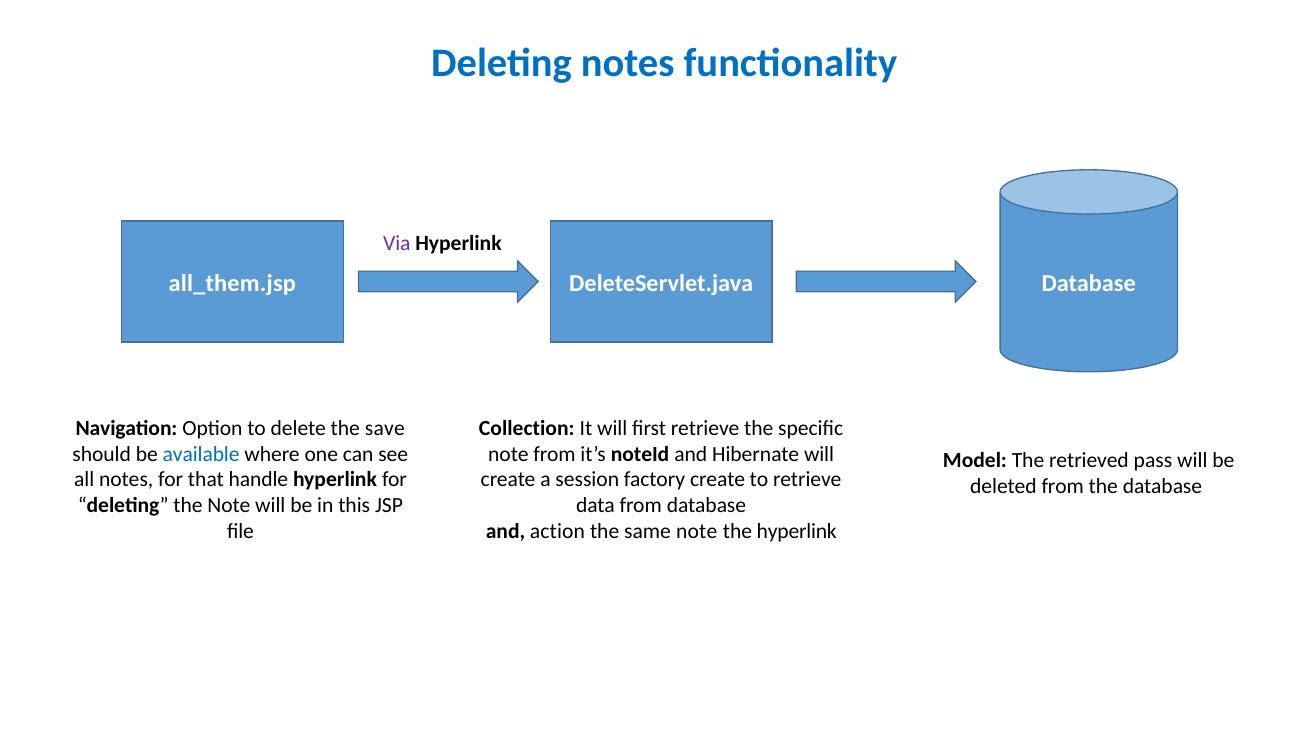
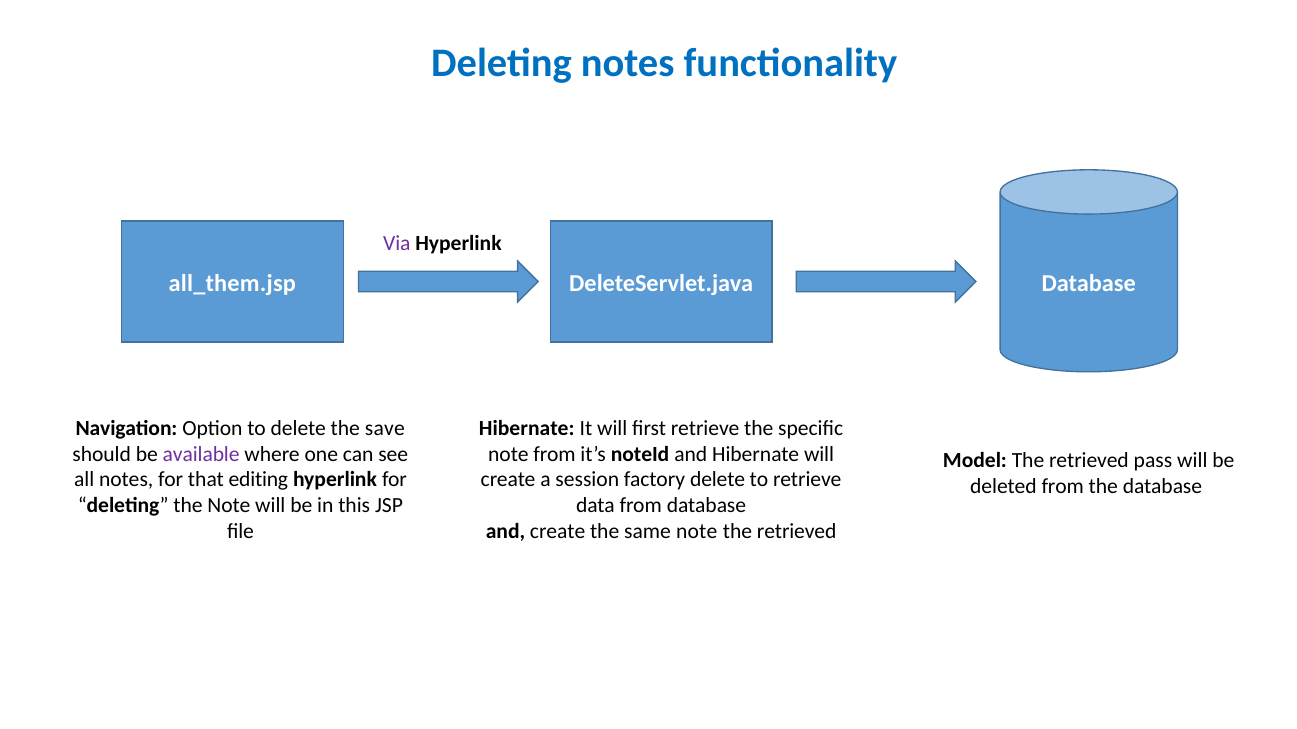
Collection at (527, 428): Collection -> Hibernate
available colour: blue -> purple
handle: handle -> editing
factory create: create -> delete
and action: action -> create
hyperlink at (797, 532): hyperlink -> retrieved
